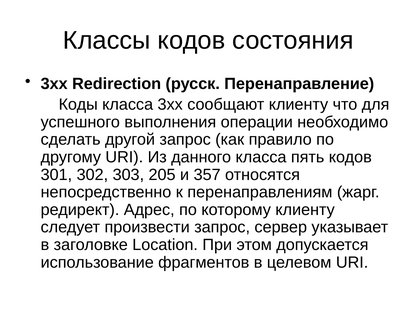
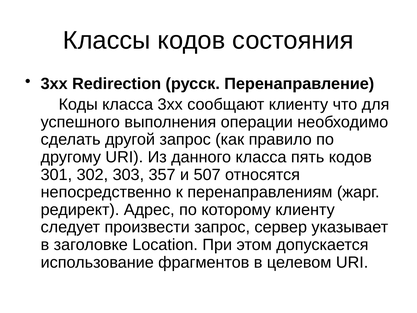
205: 205 -> 357
357: 357 -> 507
